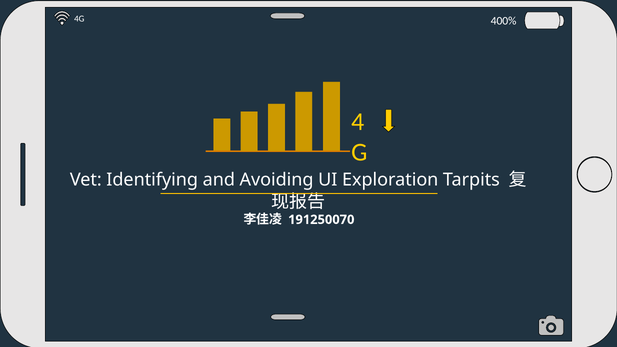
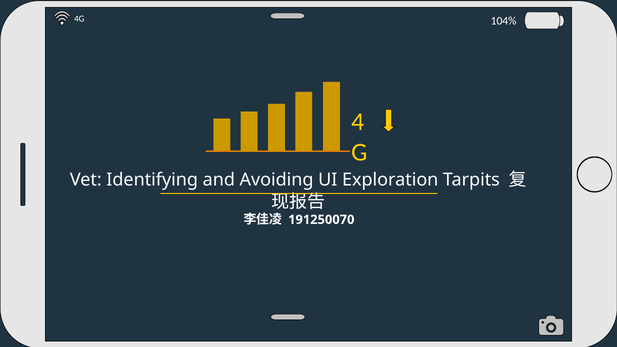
400%: 400% -> 104%
